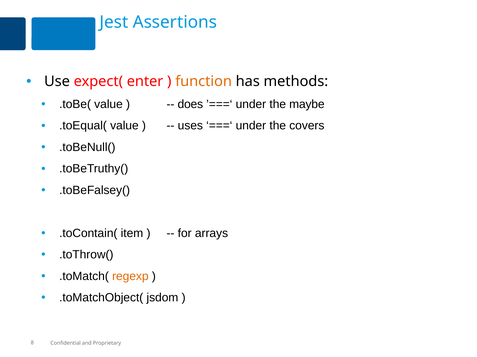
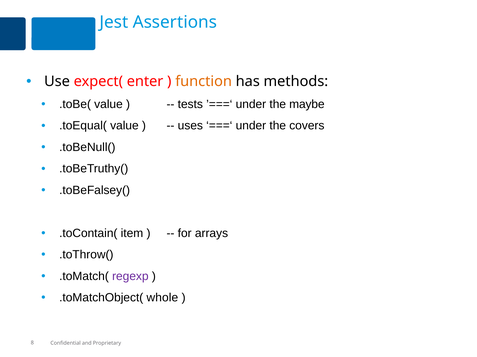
does: does -> tests
regexp colour: orange -> purple
jsdom: jsdom -> whole
